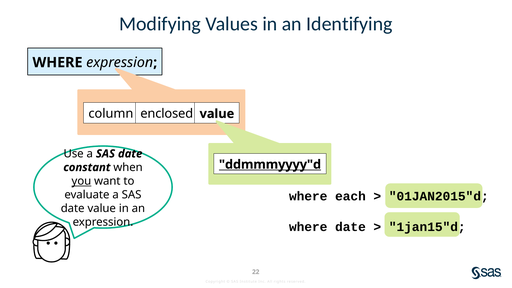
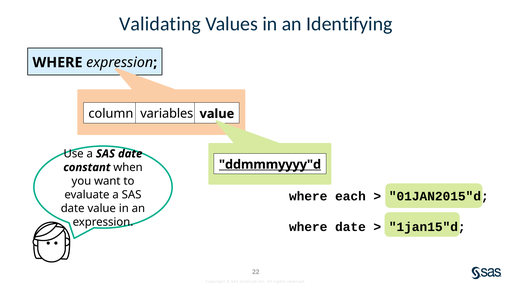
Modifying: Modifying -> Validating
enclosed: enclosed -> variables
you underline: present -> none
